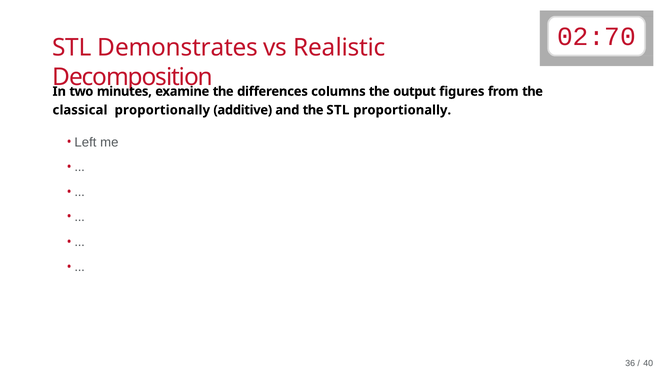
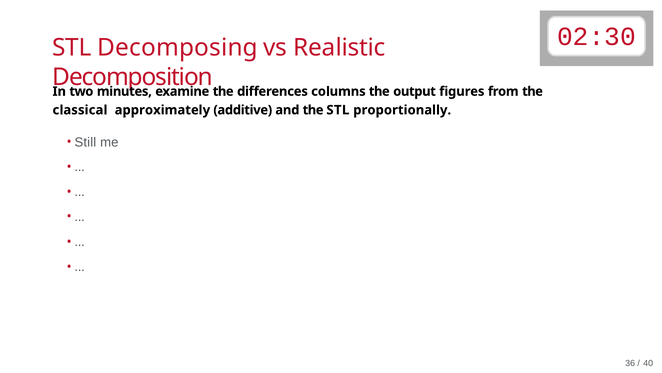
02:70: 02:70 -> 02:30
Demonstrates: Demonstrates -> Decomposing
classical proportionally: proportionally -> approximately
Left: Left -> Still
